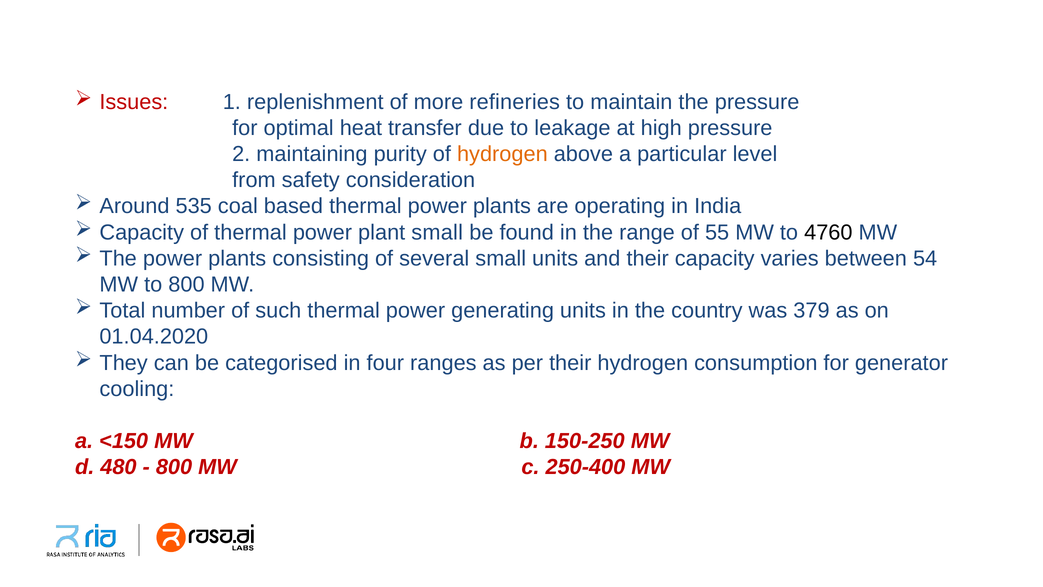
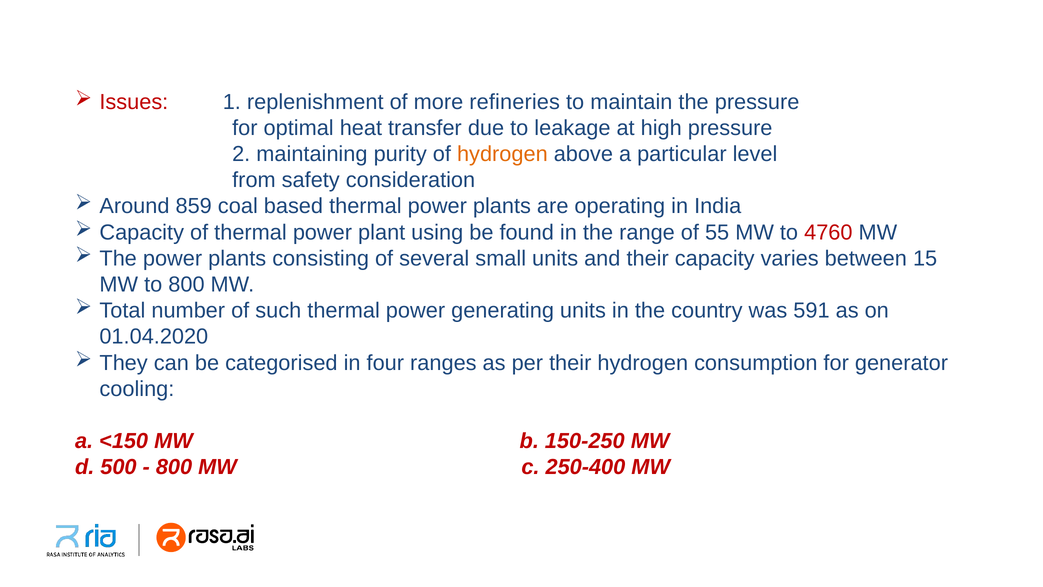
535: 535 -> 859
plant small: small -> using
4760 colour: black -> red
54: 54 -> 15
379: 379 -> 591
480: 480 -> 500
